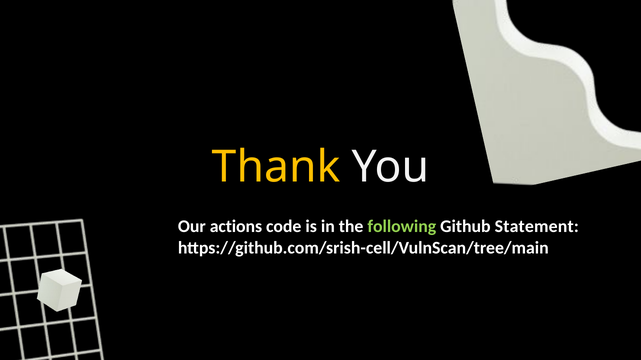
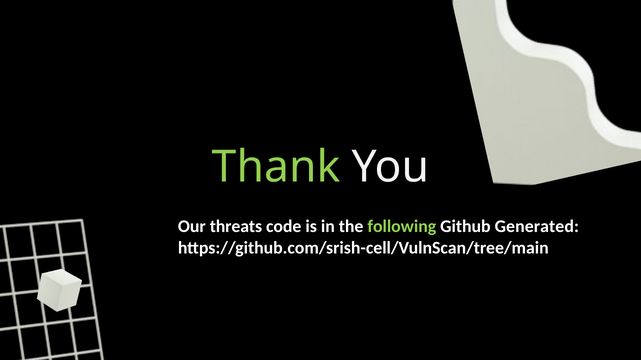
Thank colour: yellow -> light green
actions: actions -> threats
Statement: Statement -> Generated
